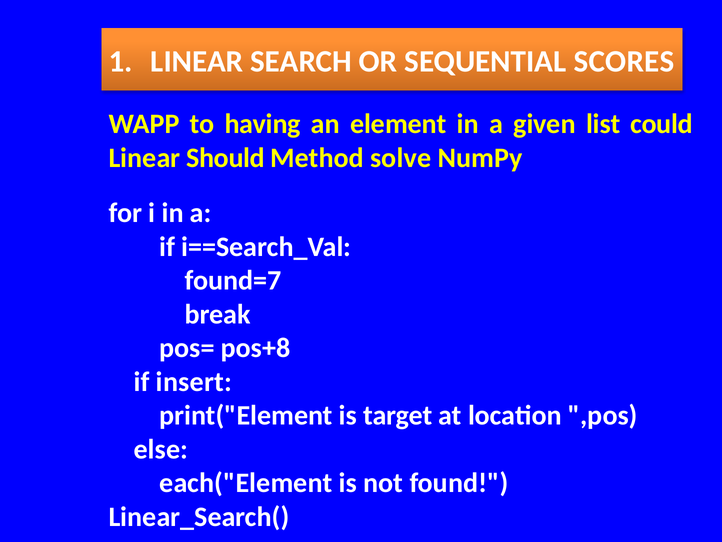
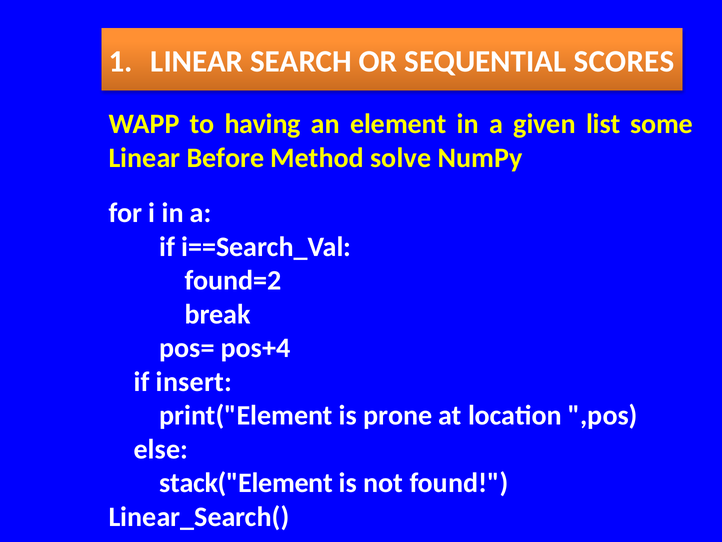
could: could -> some
Should: Should -> Before
found=7: found=7 -> found=2
pos+8: pos+8 -> pos+4
target: target -> prone
each("Element: each("Element -> stack("Element
